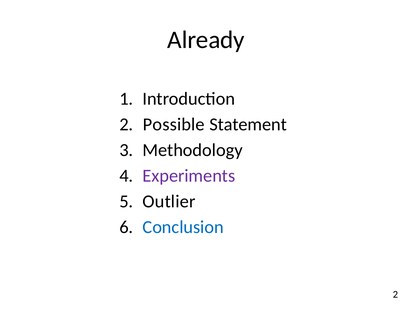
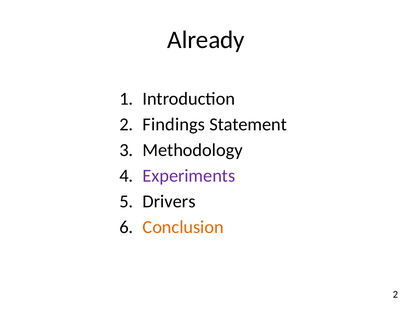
Possible: Possible -> Findings
Outlier: Outlier -> Drivers
Conclusion colour: blue -> orange
